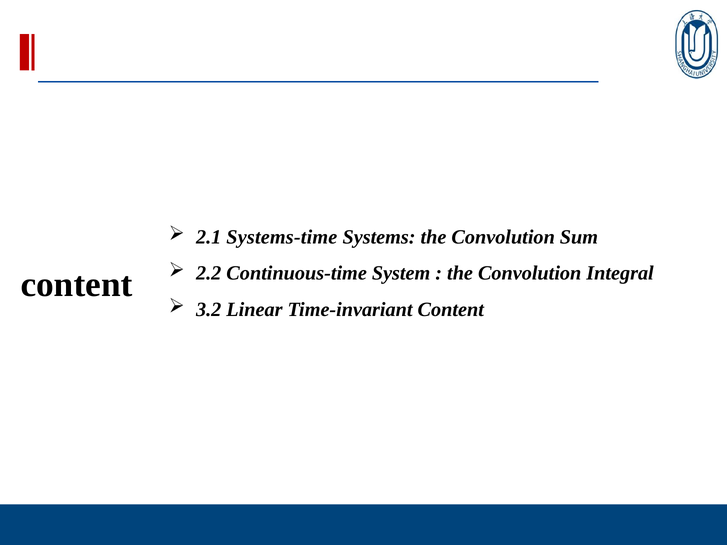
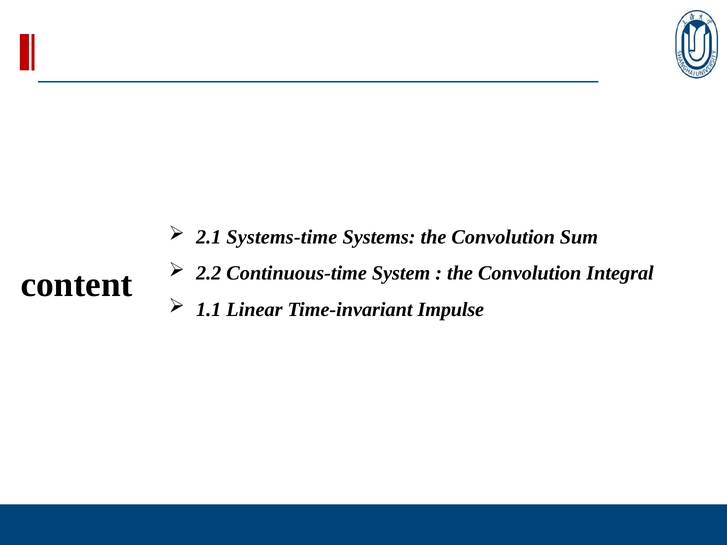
3.2: 3.2 -> 1.1
Time-invariant Content: Content -> Impulse
